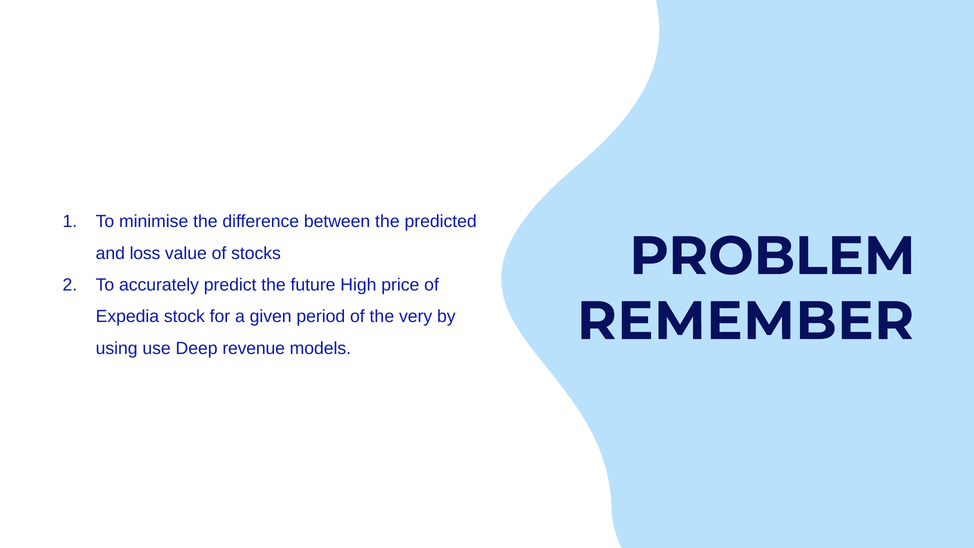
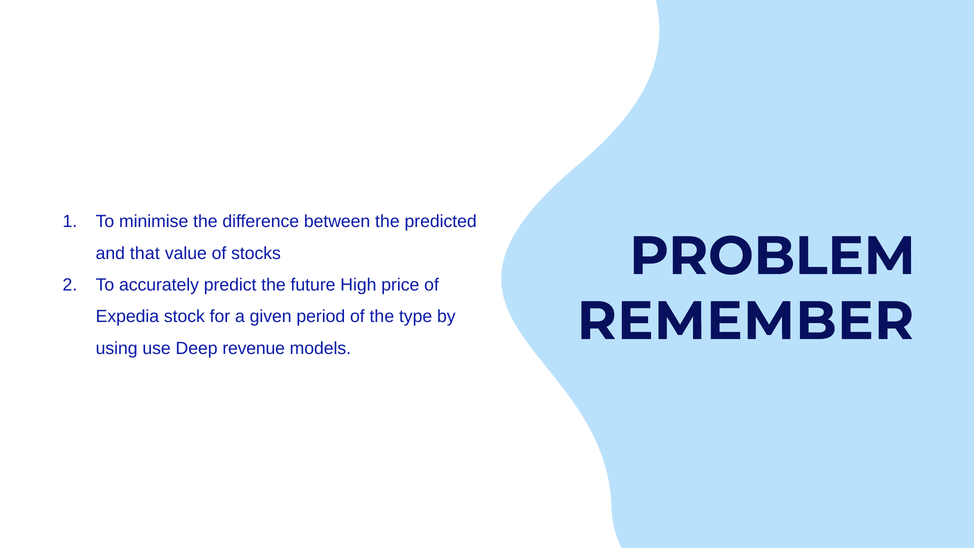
loss: loss -> that
very: very -> type
